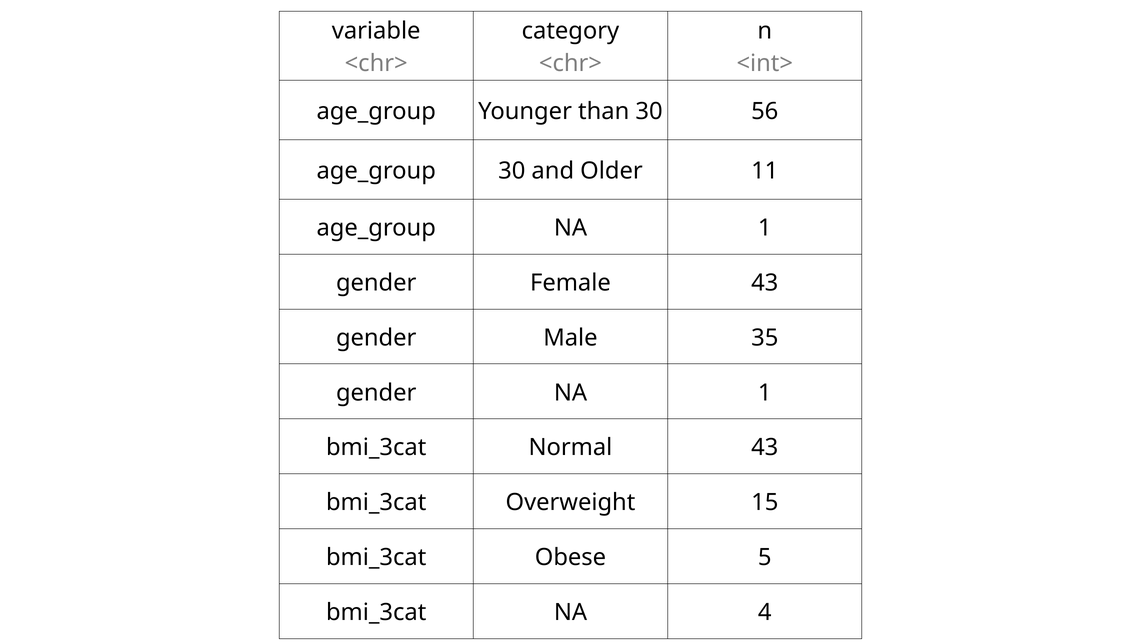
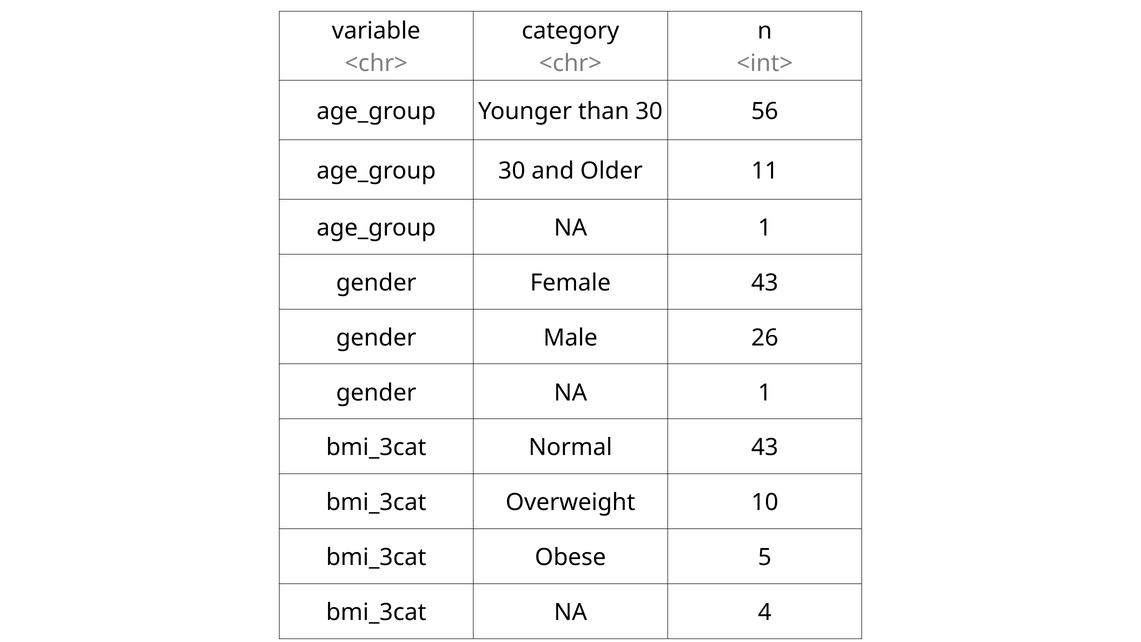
35: 35 -> 26
15: 15 -> 10
